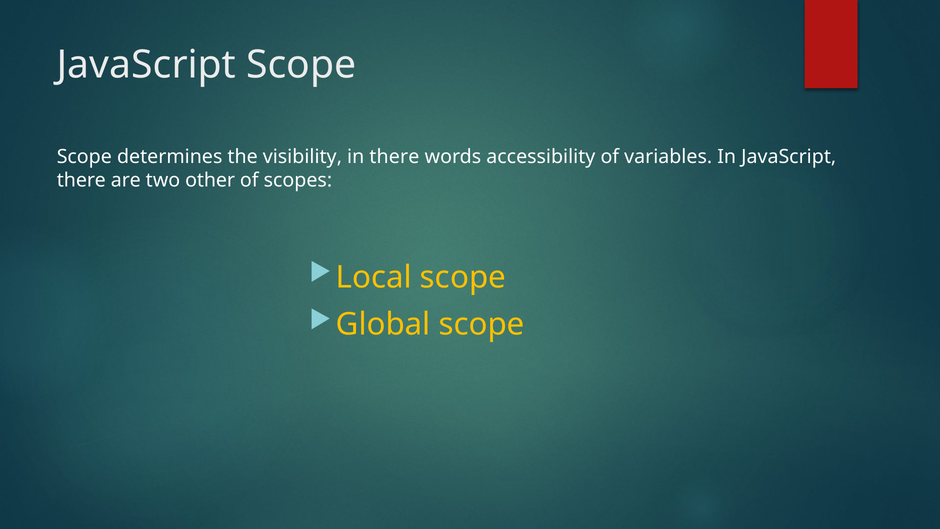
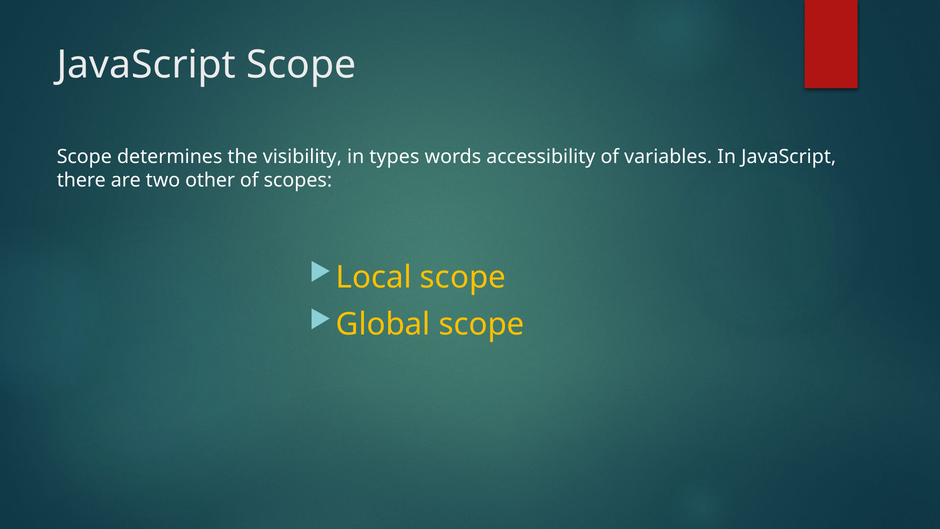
in there: there -> types
